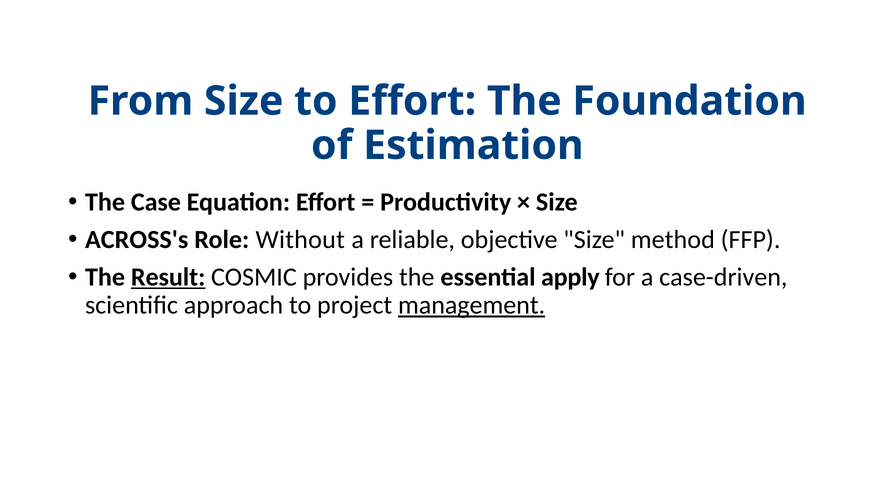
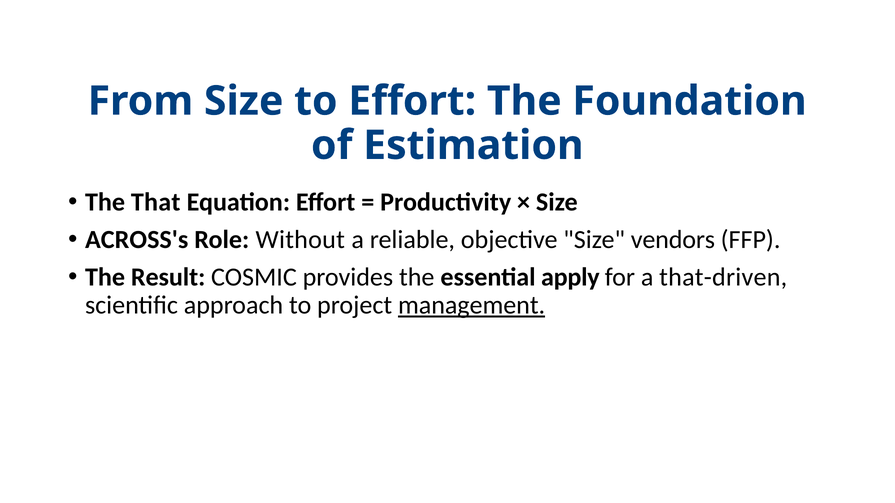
Case: Case -> That
method: method -> vendors
Result underline: present -> none
case-driven: case-driven -> that-driven
